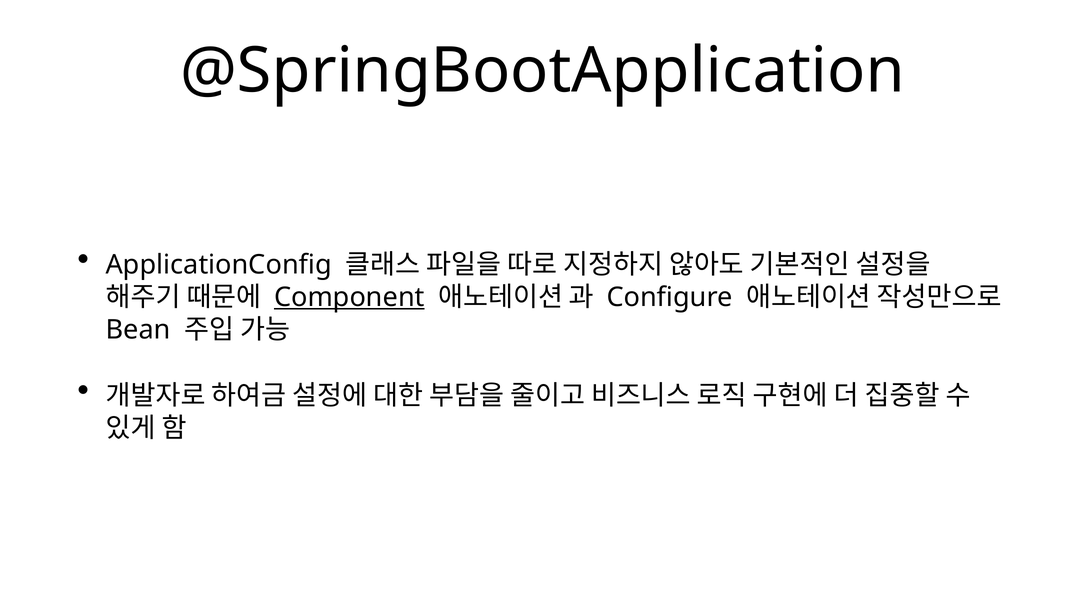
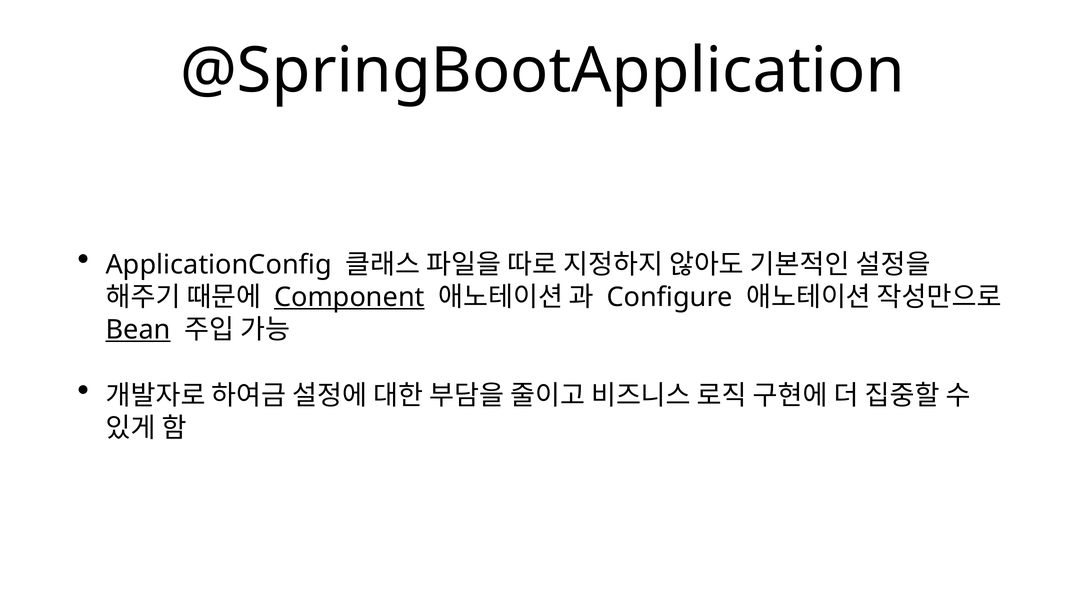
Bean underline: none -> present
